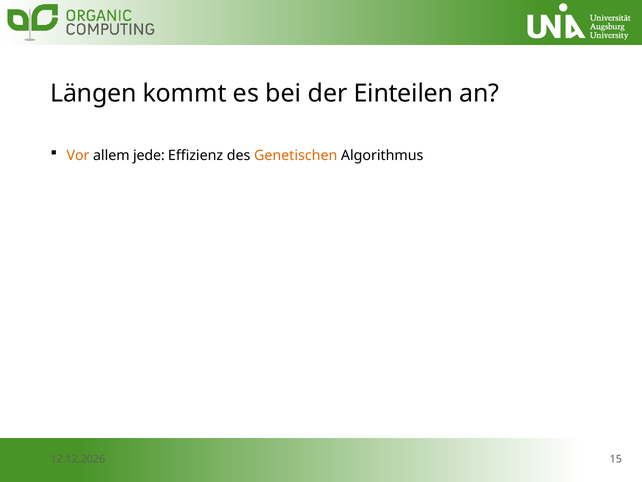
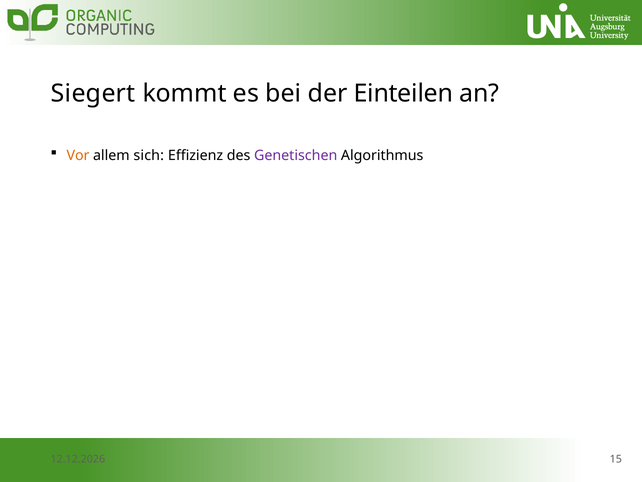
Längen: Längen -> Siegert
jede: jede -> sich
Genetischen colour: orange -> purple
